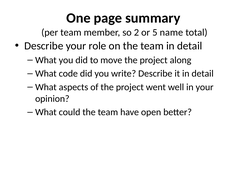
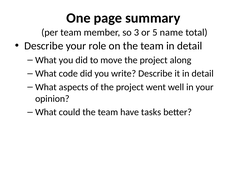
2: 2 -> 3
open: open -> tasks
